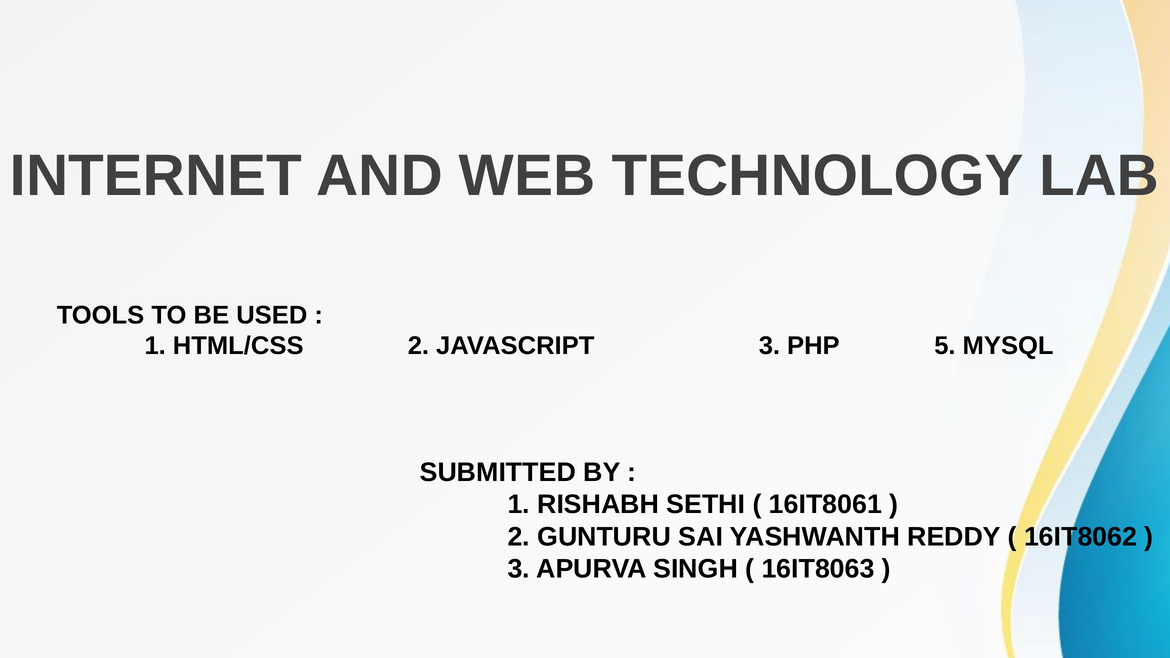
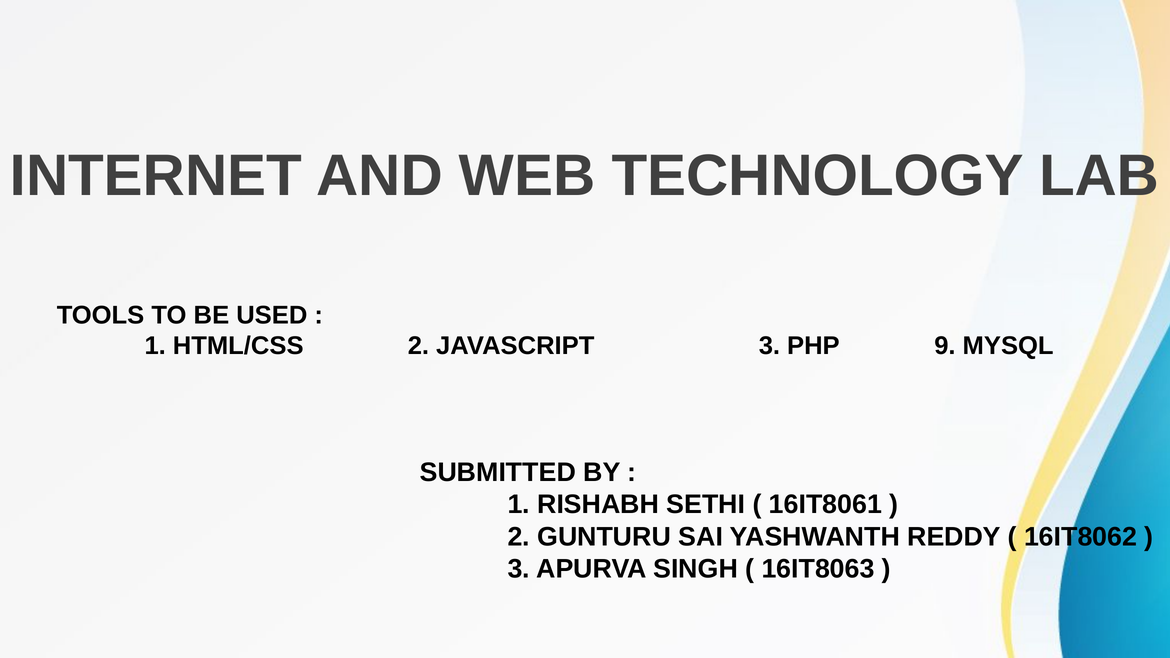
5: 5 -> 9
